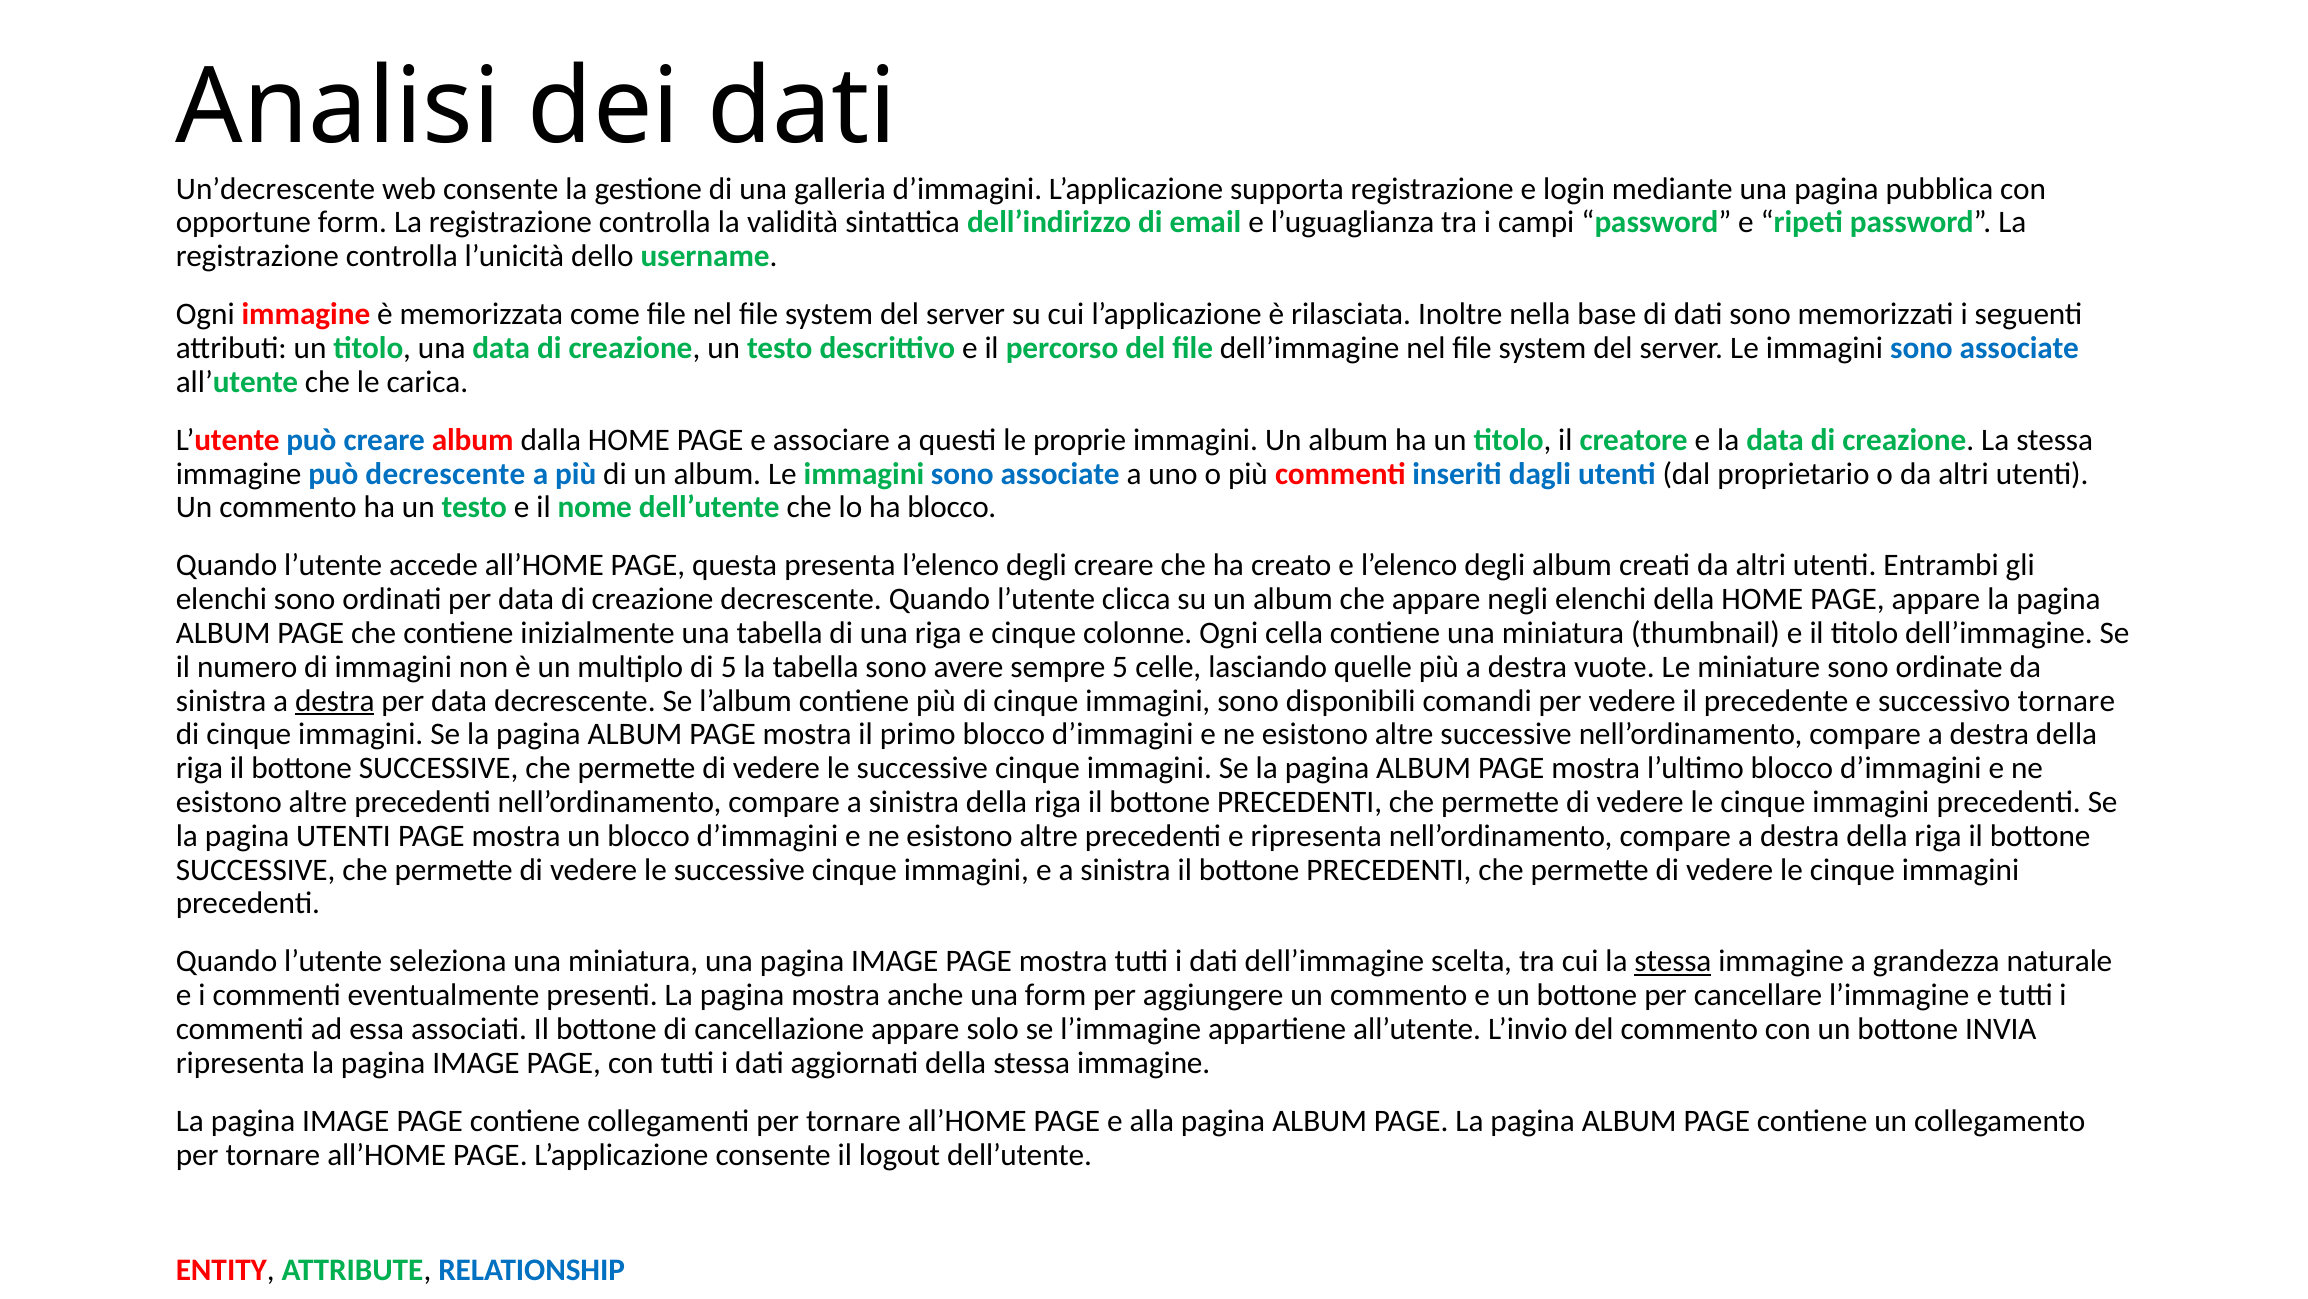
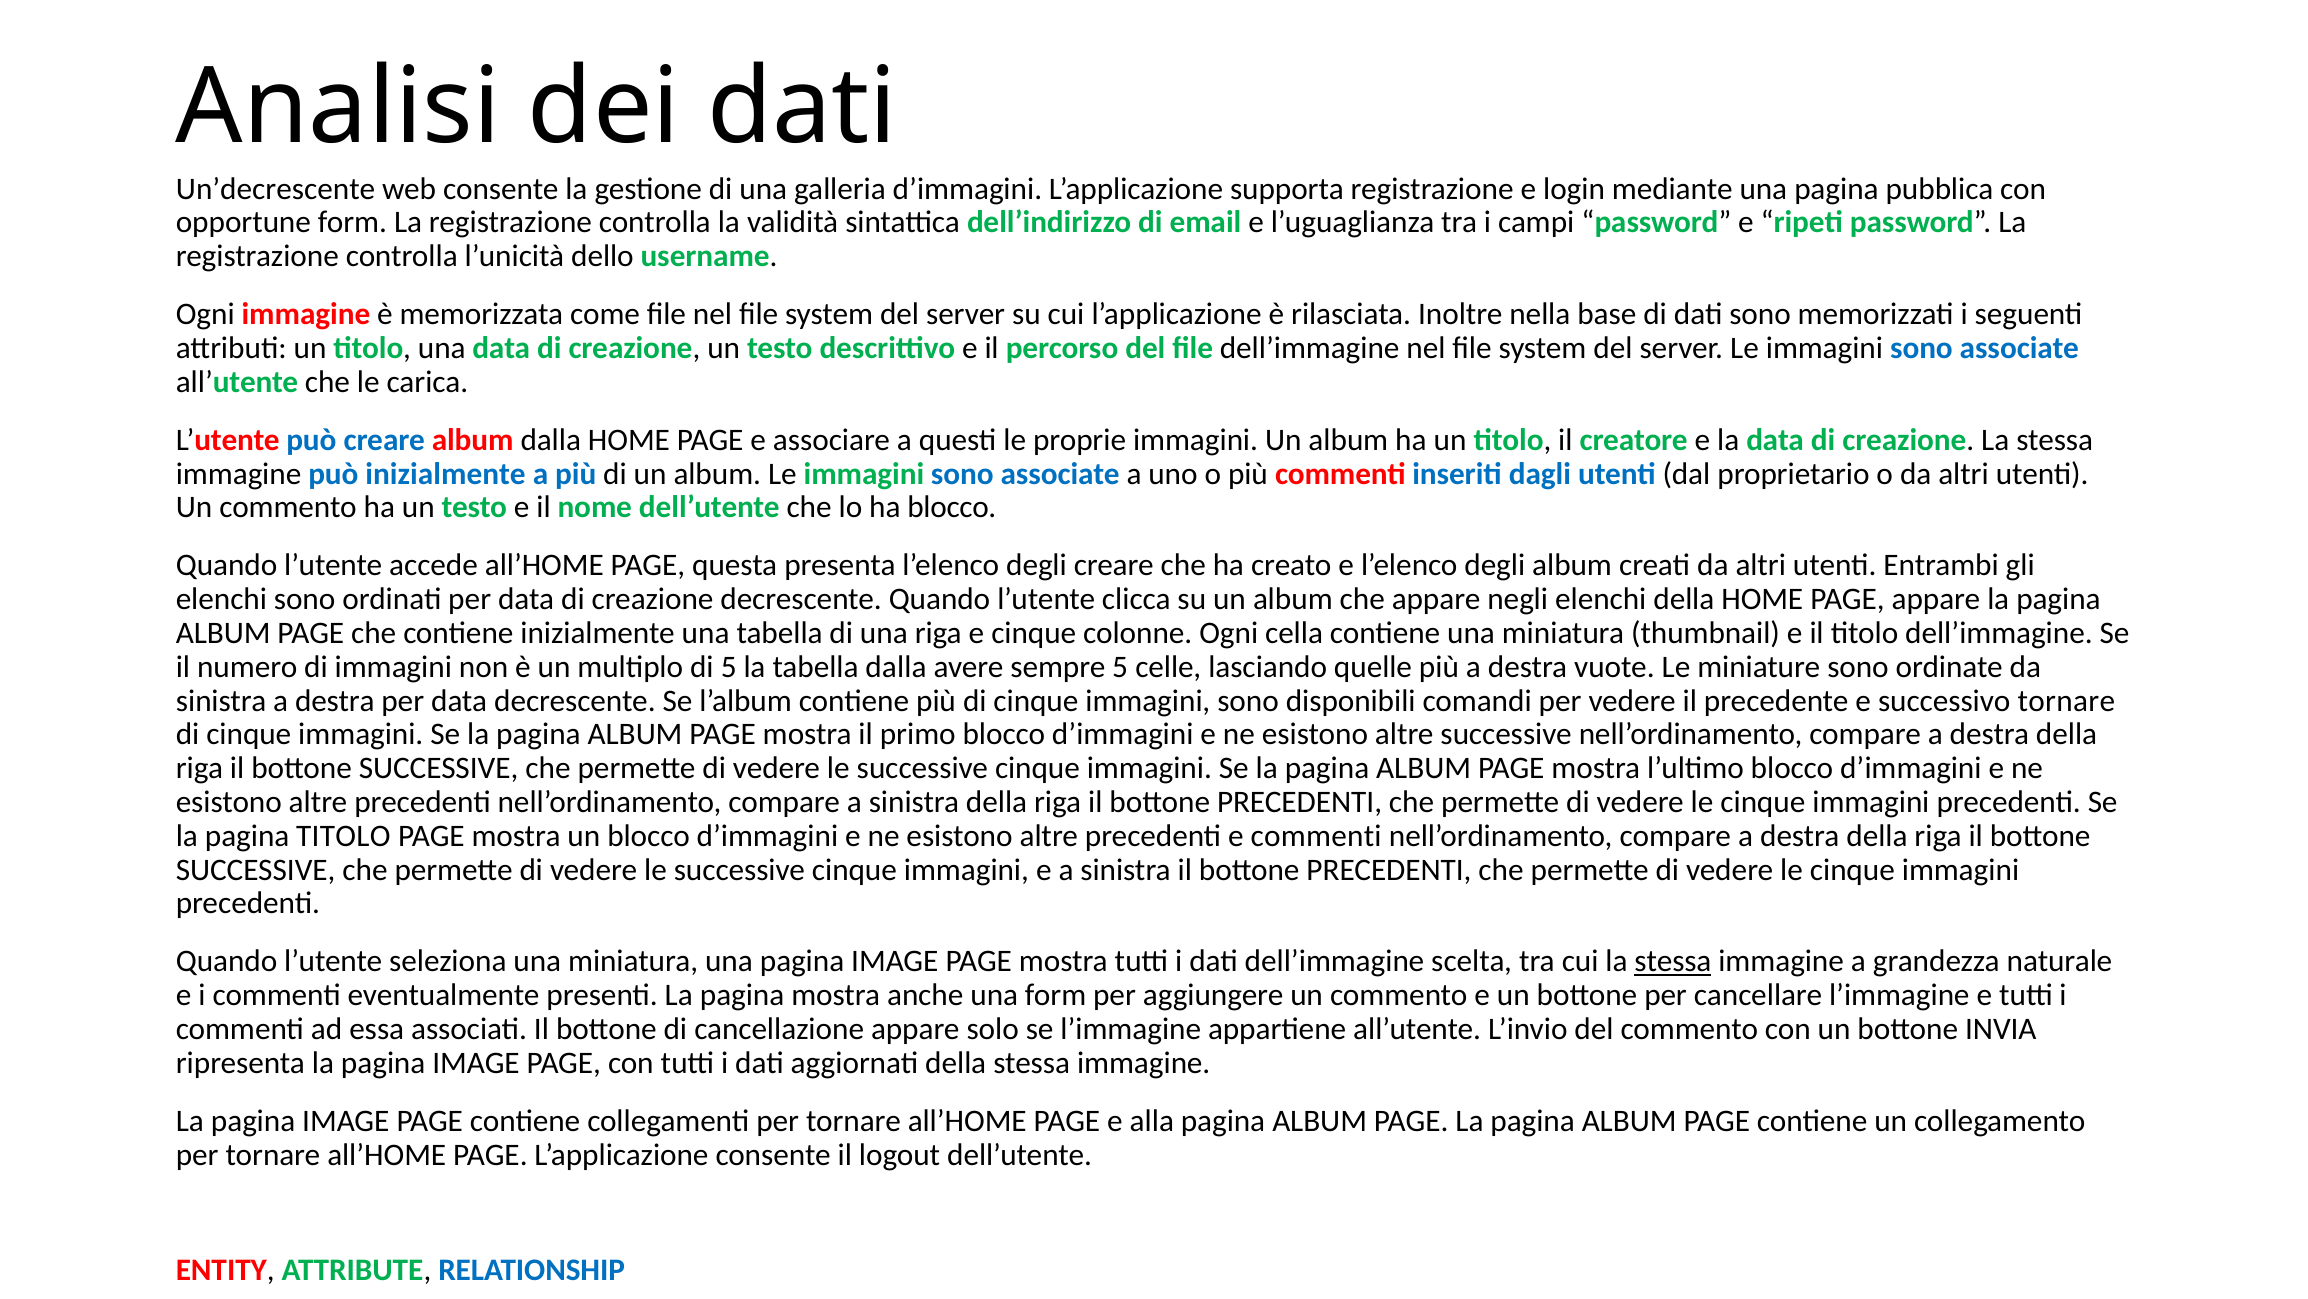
può decrescente: decrescente -> inizialmente
tabella sono: sono -> dalla
destra at (335, 700) underline: present -> none
pagina UTENTI: UTENTI -> TITOLO
e ripresenta: ripresenta -> commenti
